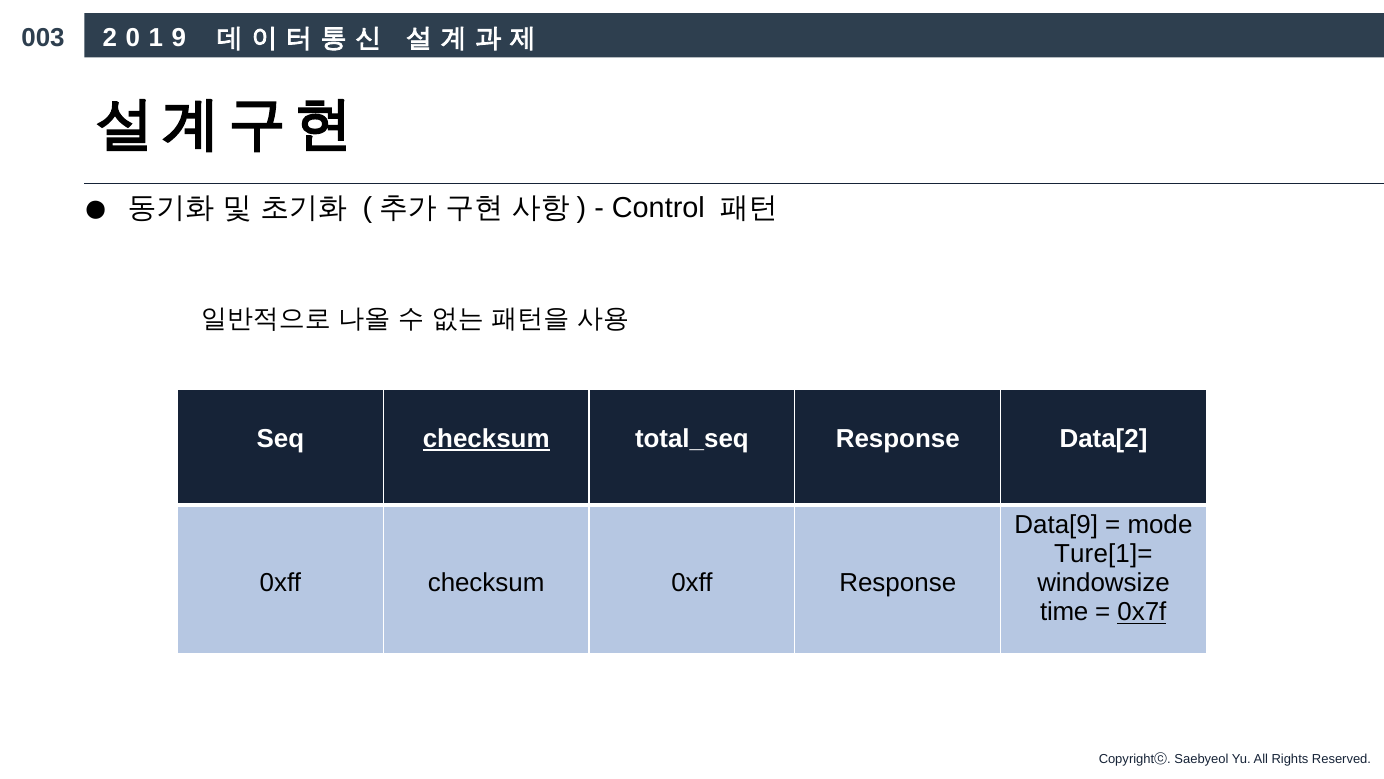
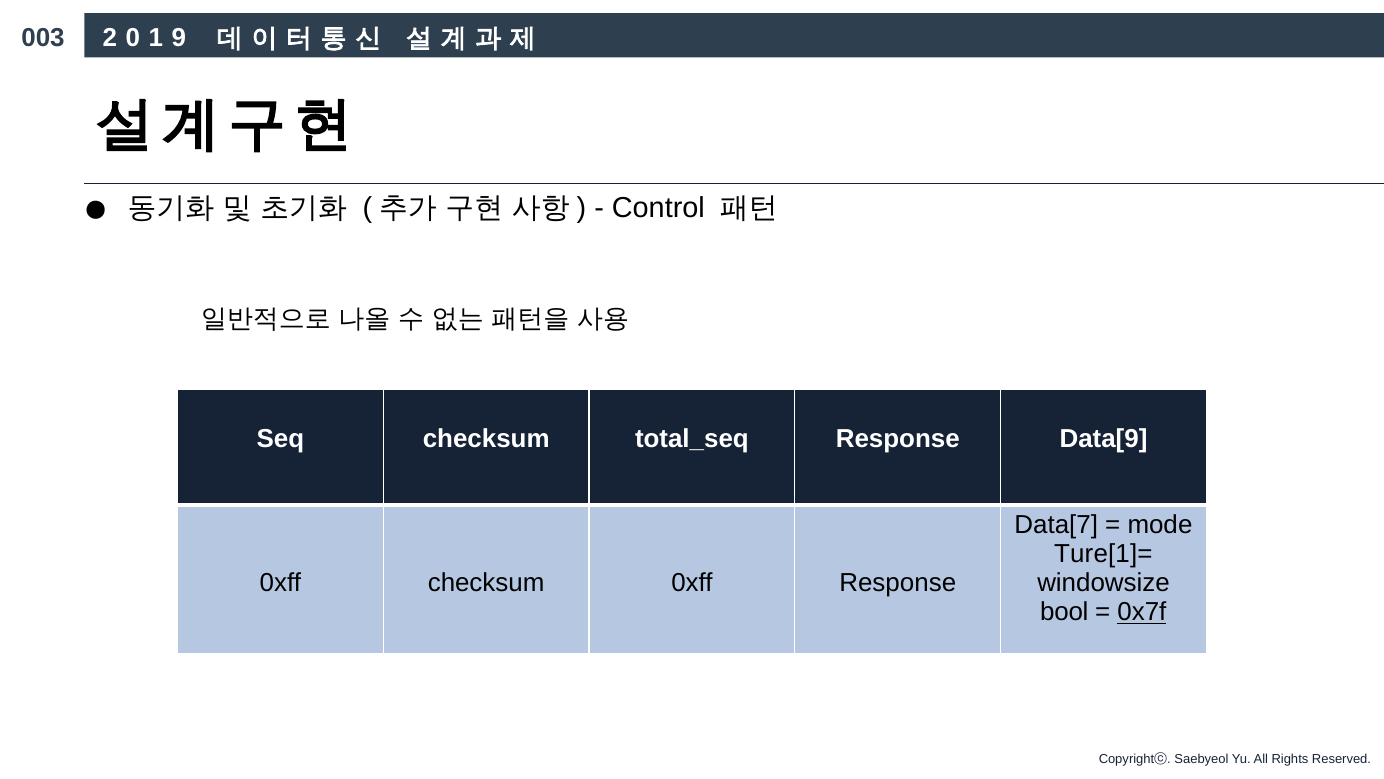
checksum at (486, 438) underline: present -> none
Data[2: Data[2 -> Data[9
Data[9: Data[9 -> Data[7
time: time -> bool
